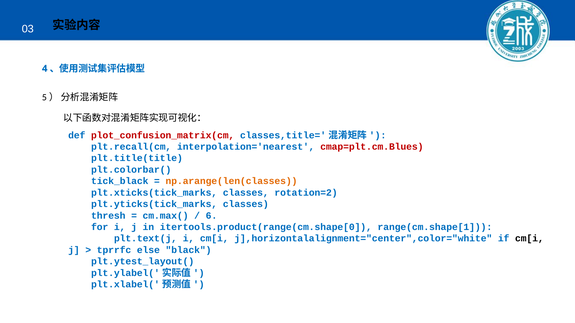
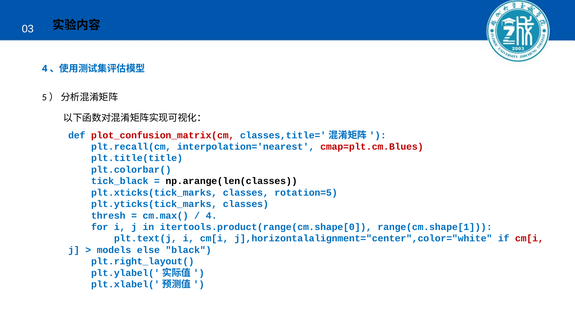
np.arange(len(classes colour: orange -> black
rotation=2: rotation=2 -> rotation=5
6 at (211, 216): 6 -> 4
cm[i at (529, 239) colour: black -> red
tprrfc: tprrfc -> models
plt.ytest_layout(: plt.ytest_layout( -> plt.right_layout(
